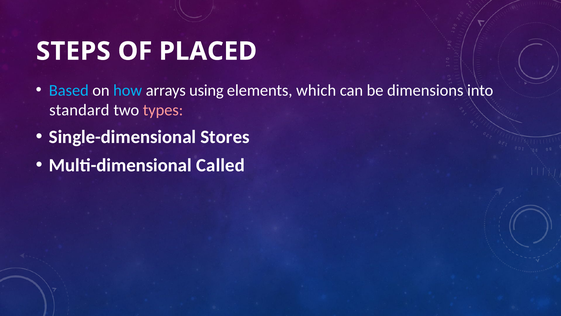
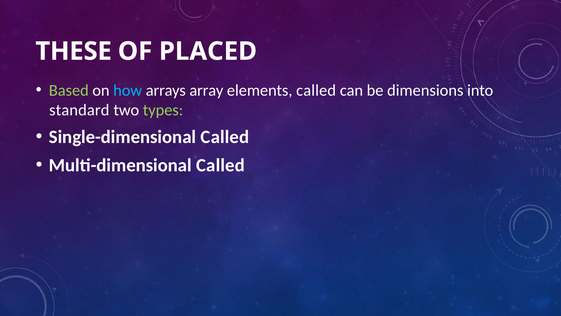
STEPS: STEPS -> THESE
Based colour: light blue -> light green
using: using -> array
elements which: which -> called
types colour: pink -> light green
Single-dimensional Stores: Stores -> Called
